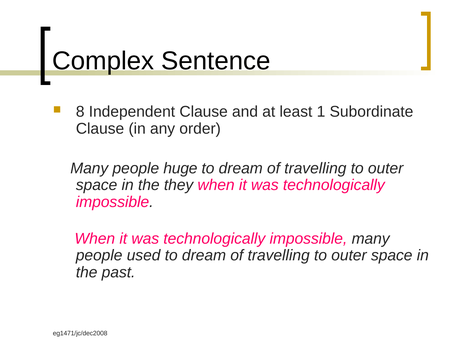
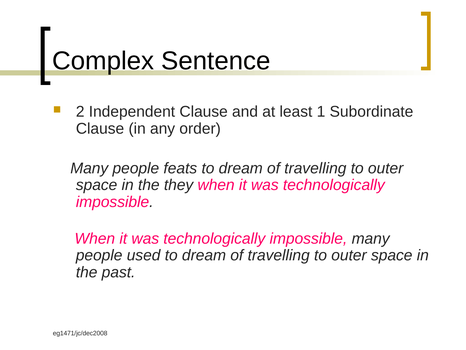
8: 8 -> 2
huge: huge -> feats
